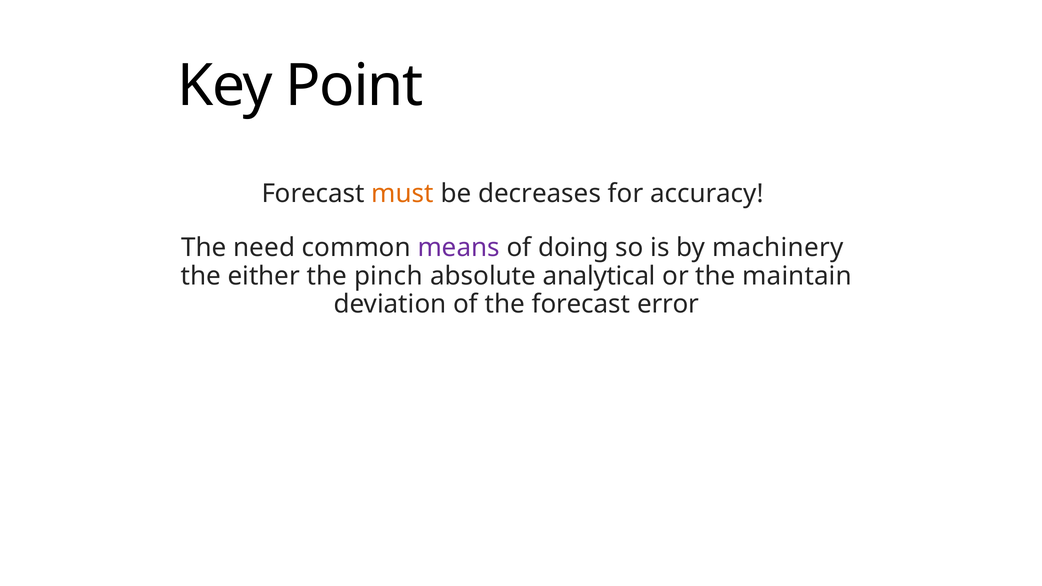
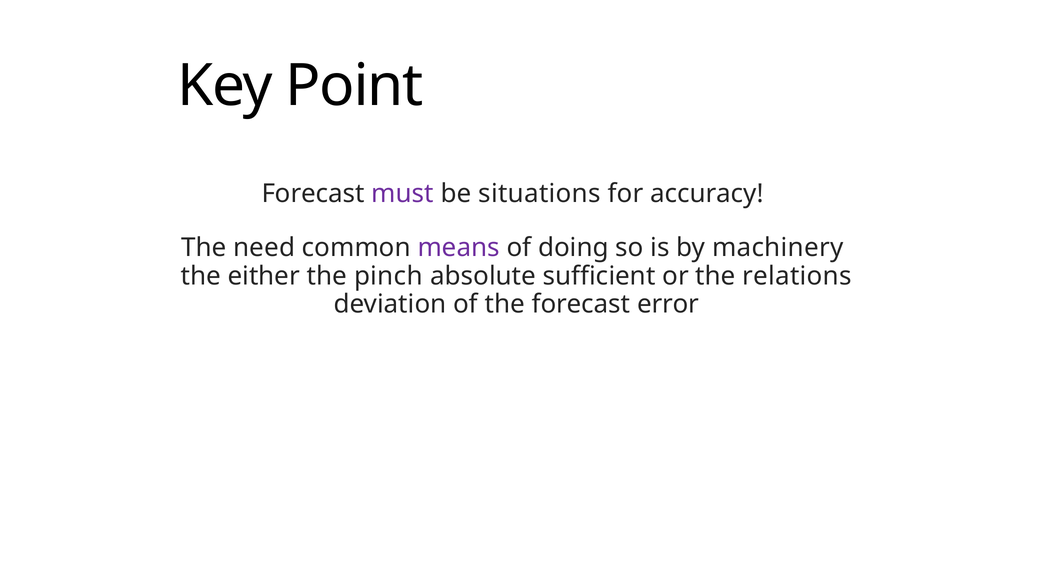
must colour: orange -> purple
decreases: decreases -> situations
analytical: analytical -> sufficient
maintain: maintain -> relations
